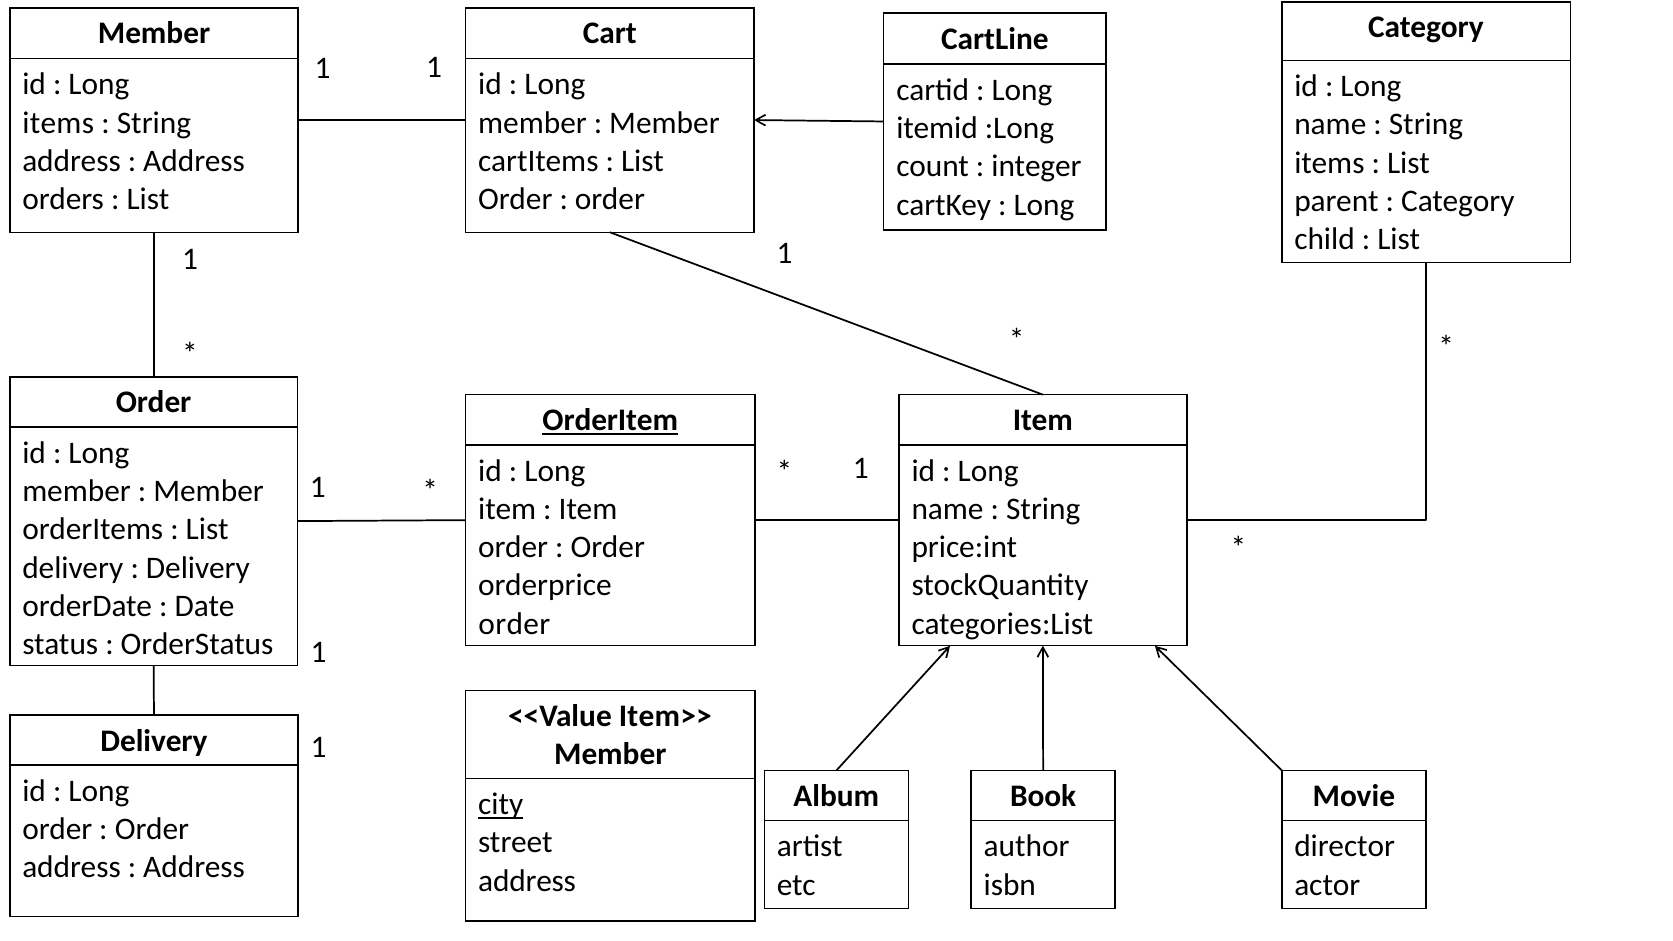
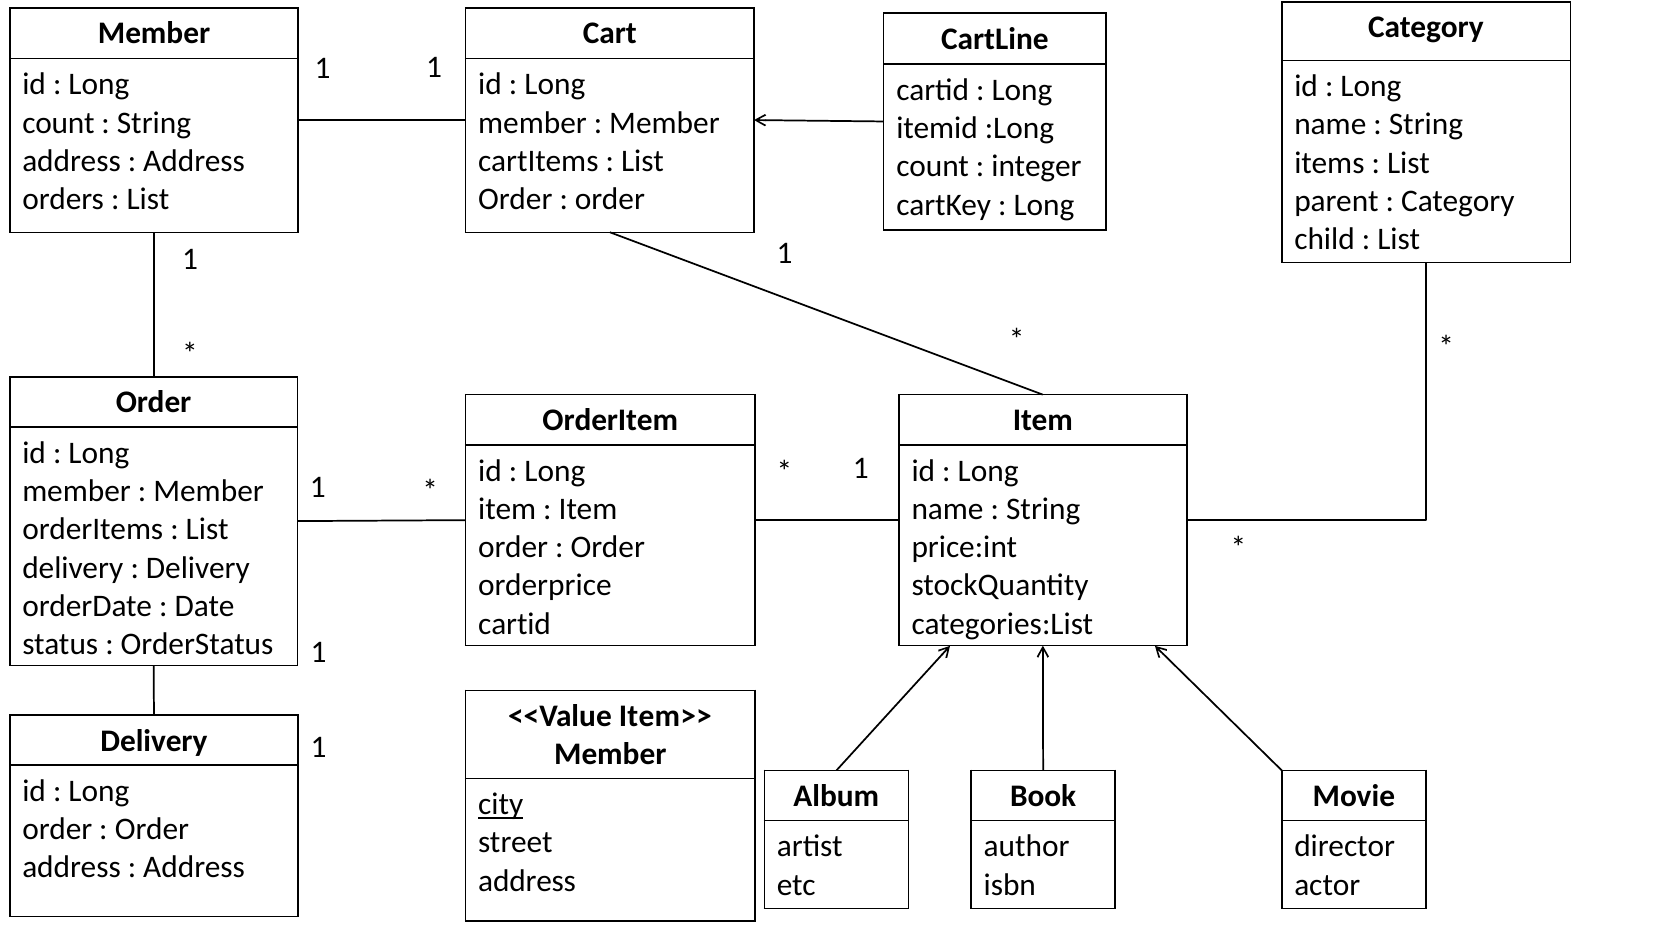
items at (58, 123): items -> count
OrderItem underline: present -> none
order at (514, 624): order -> cartid
